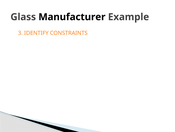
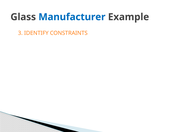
Manufacturer colour: black -> blue
